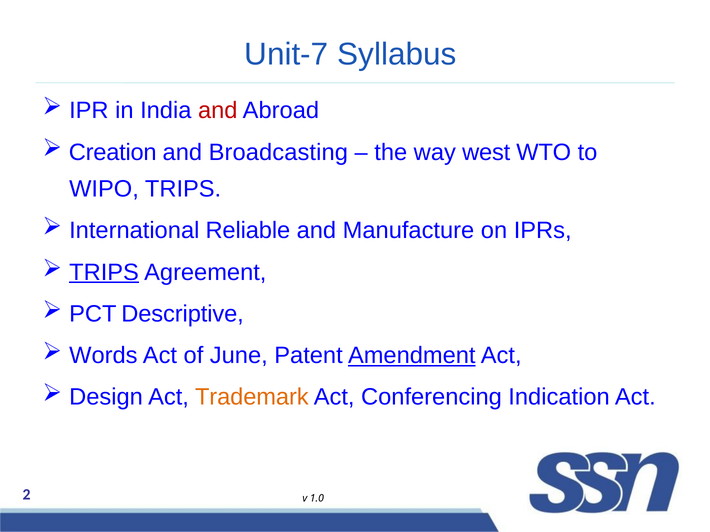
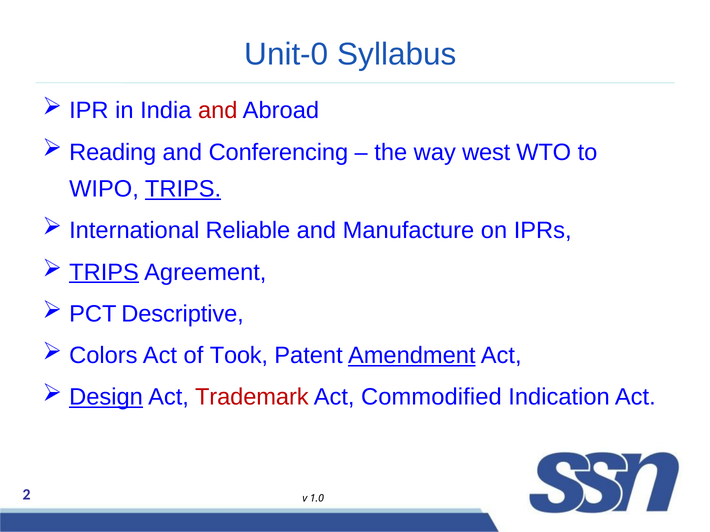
Unit-7: Unit-7 -> Unit-0
Creation: Creation -> Reading
Broadcasting: Broadcasting -> Conferencing
TRIPS at (183, 189) underline: none -> present
Words: Words -> Colors
June: June -> Took
Design underline: none -> present
Trademark colour: orange -> red
Conferencing: Conferencing -> Commodified
